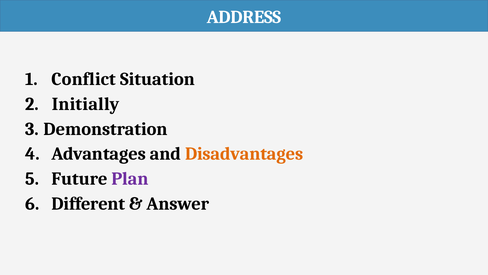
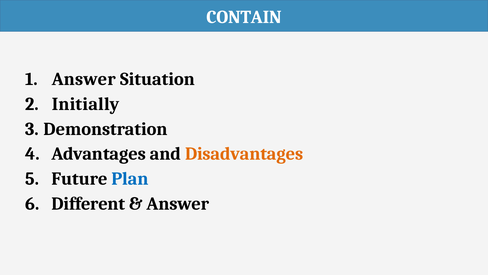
ADDRESS: ADDRESS -> CONTAIN
Conflict at (84, 79): Conflict -> Answer
Plan colour: purple -> blue
